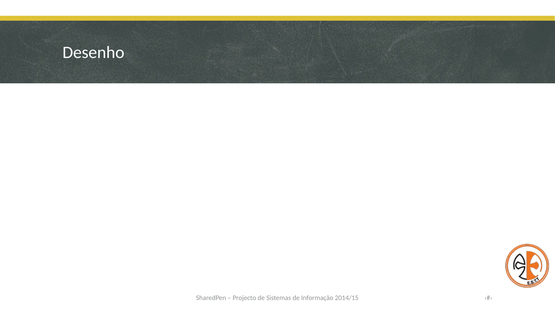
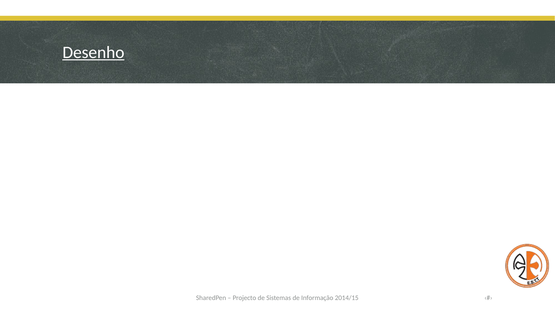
Desenho underline: none -> present
